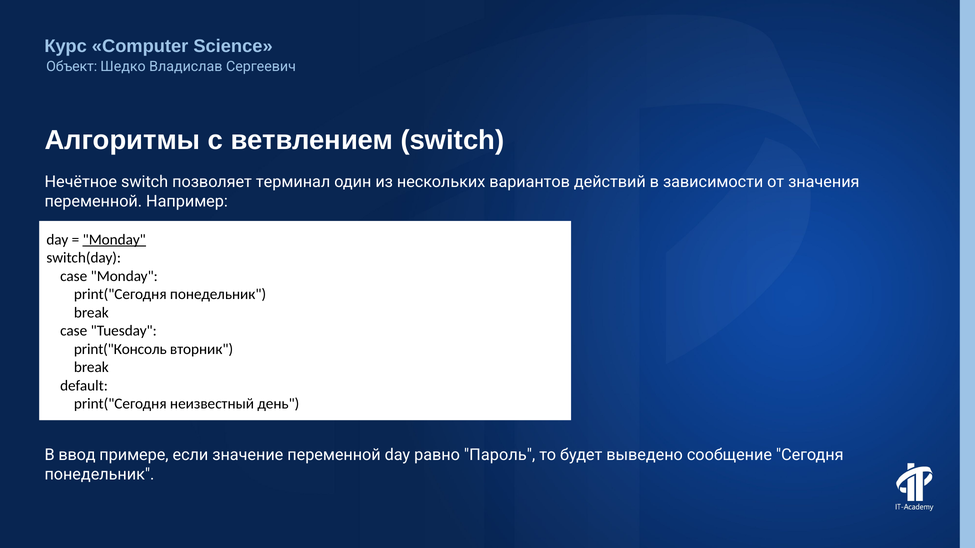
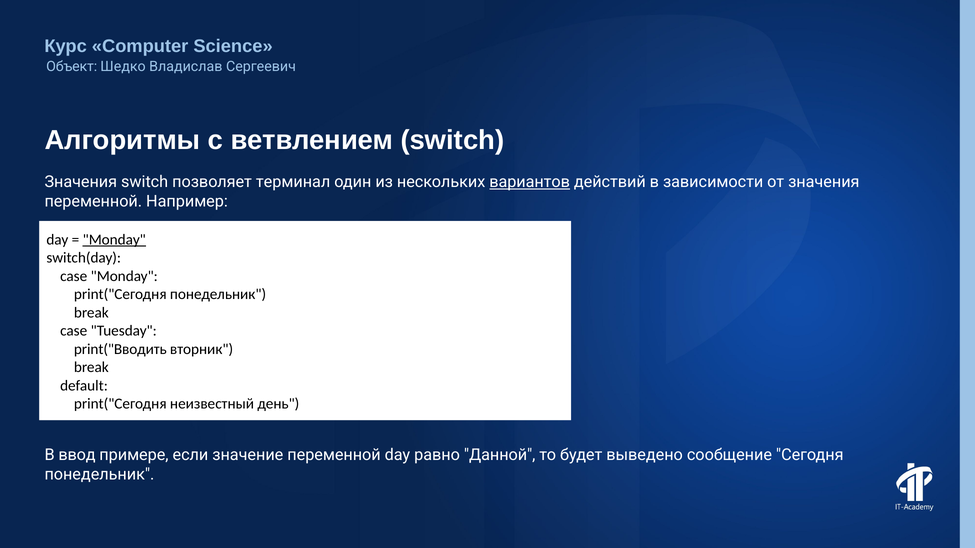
Нечётное at (81, 182): Нечётное -> Значения
вариантов underline: none -> present
print("Консоль: print("Консоль -> print("Вводить
Пароль: Пароль -> Данной
